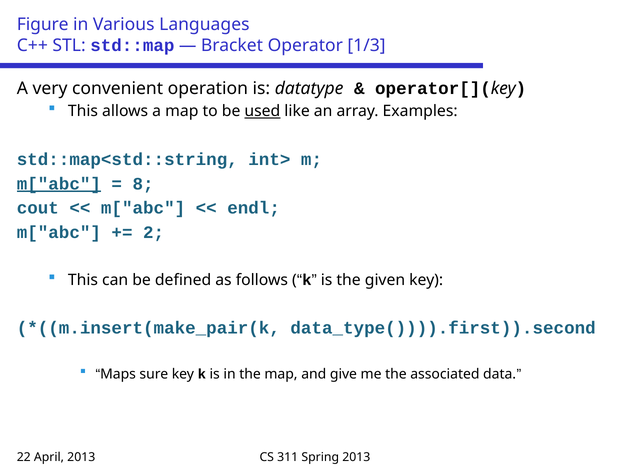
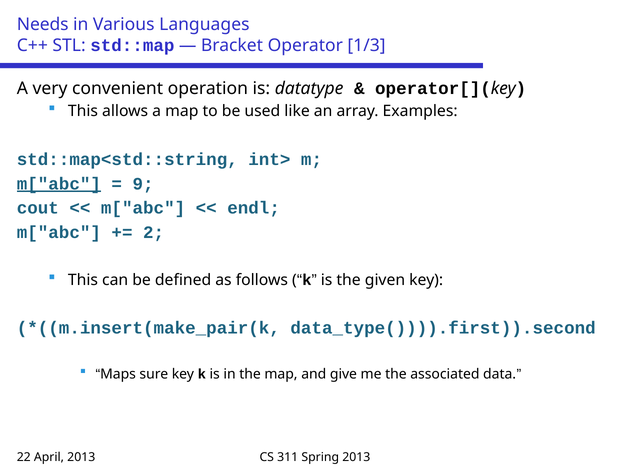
Figure: Figure -> Needs
used underline: present -> none
8: 8 -> 9
